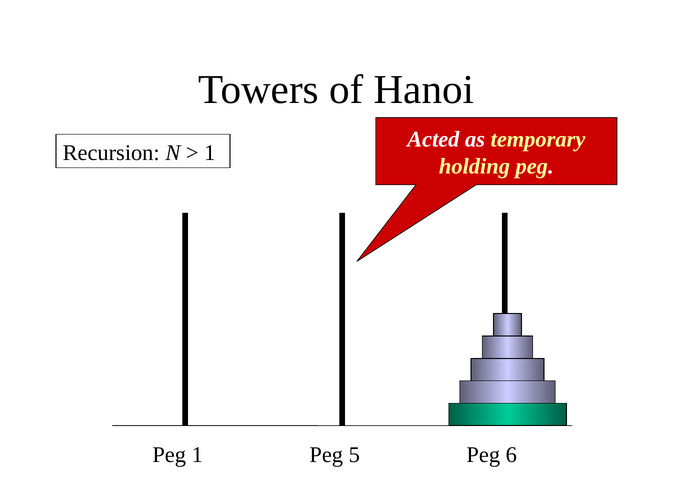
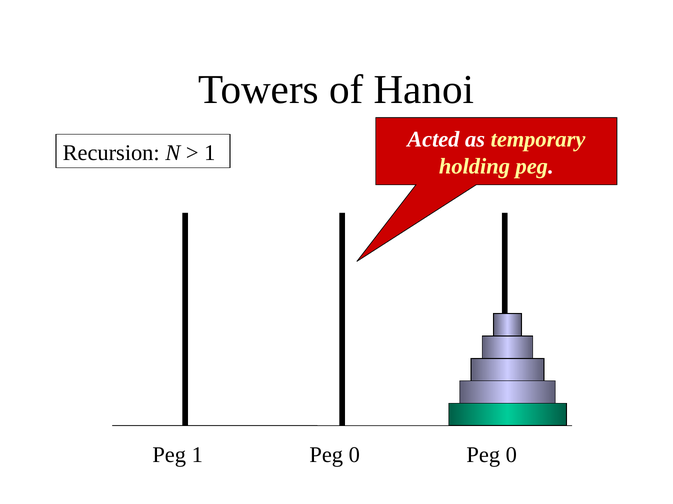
1 Peg 5: 5 -> 0
6 at (511, 456): 6 -> 0
